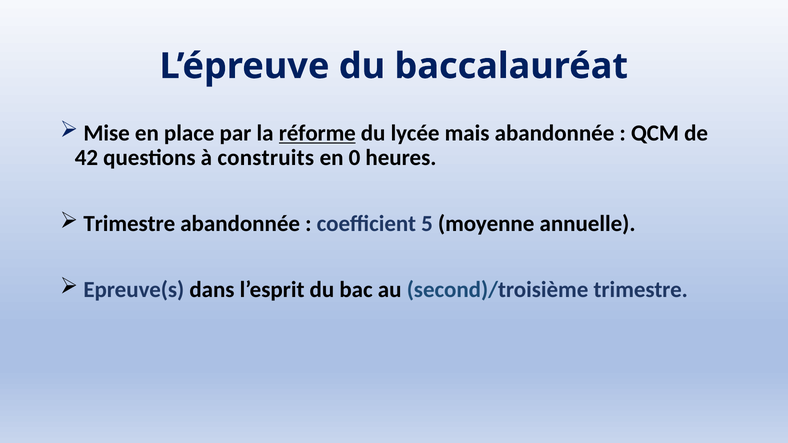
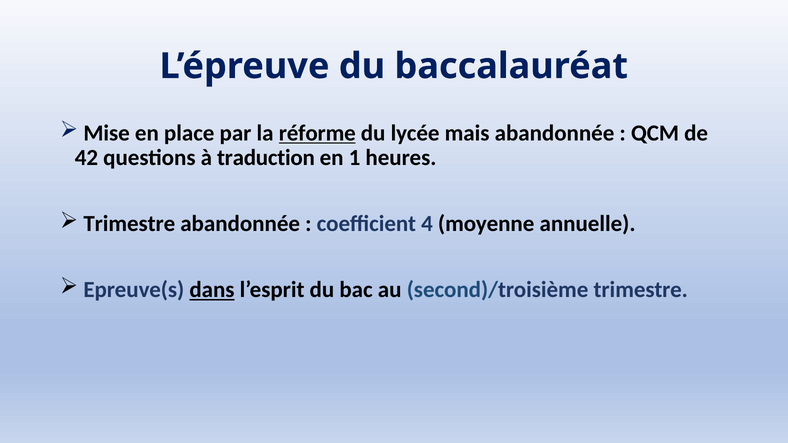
construits: construits -> traduction
0: 0 -> 1
5: 5 -> 4
dans underline: none -> present
